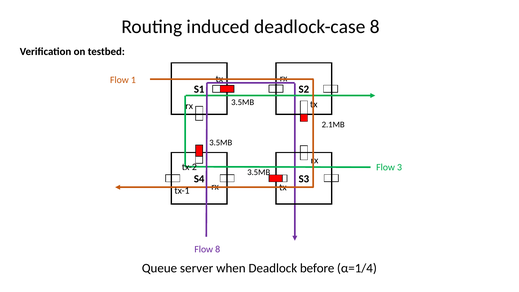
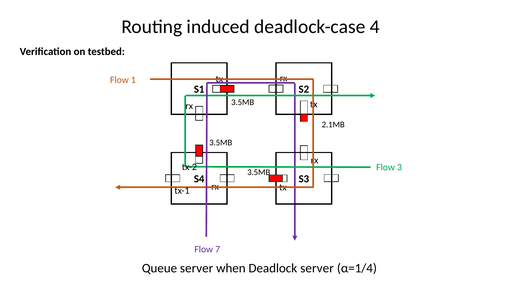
deadlock-case 8: 8 -> 4
Flow 8: 8 -> 7
Deadlock before: before -> server
